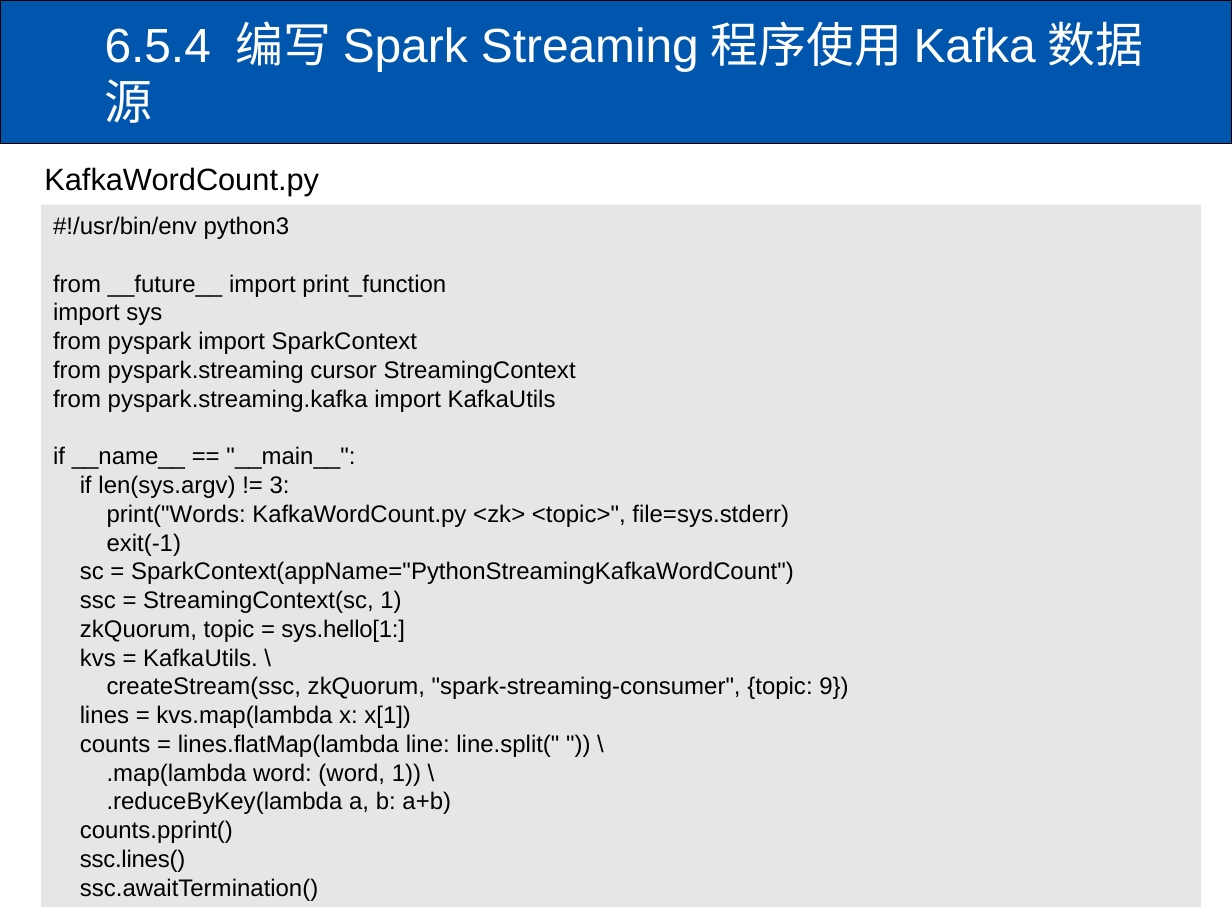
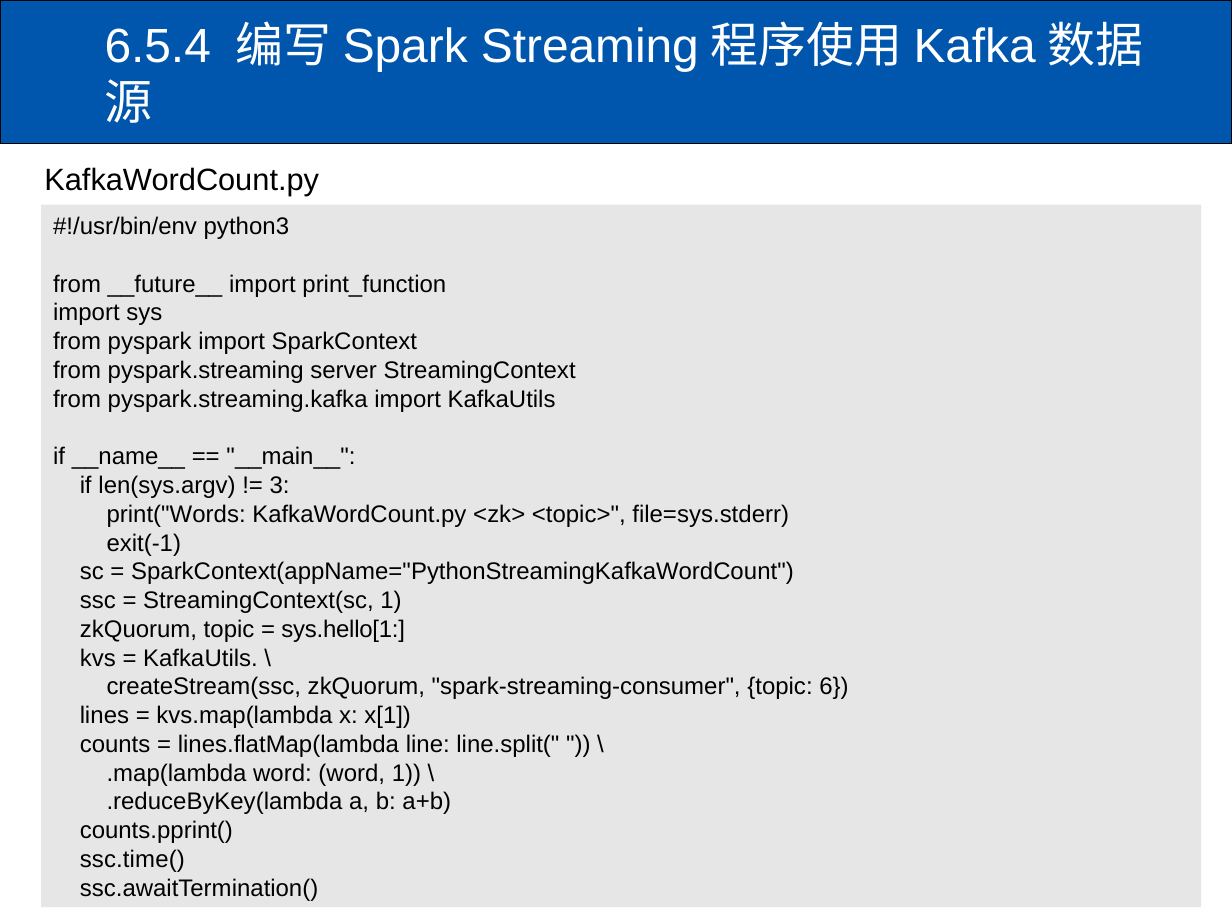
cursor: cursor -> server
9: 9 -> 6
ssc.lines(: ssc.lines( -> ssc.time(
